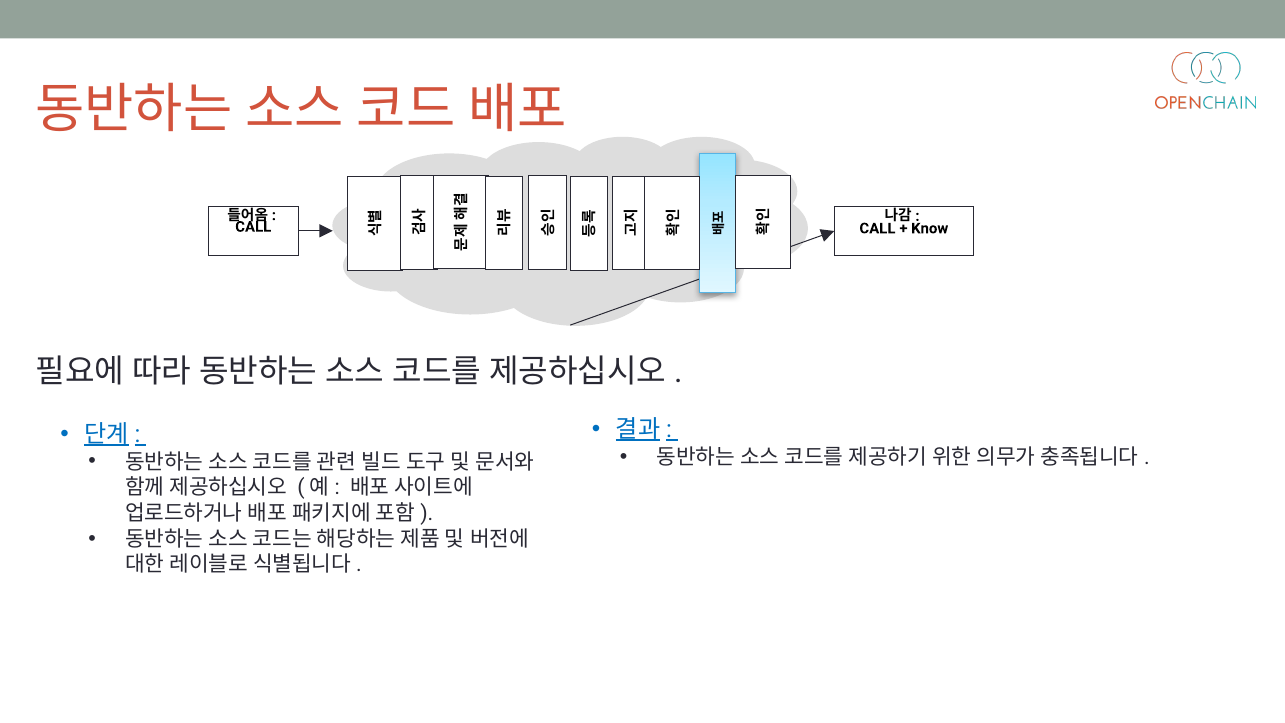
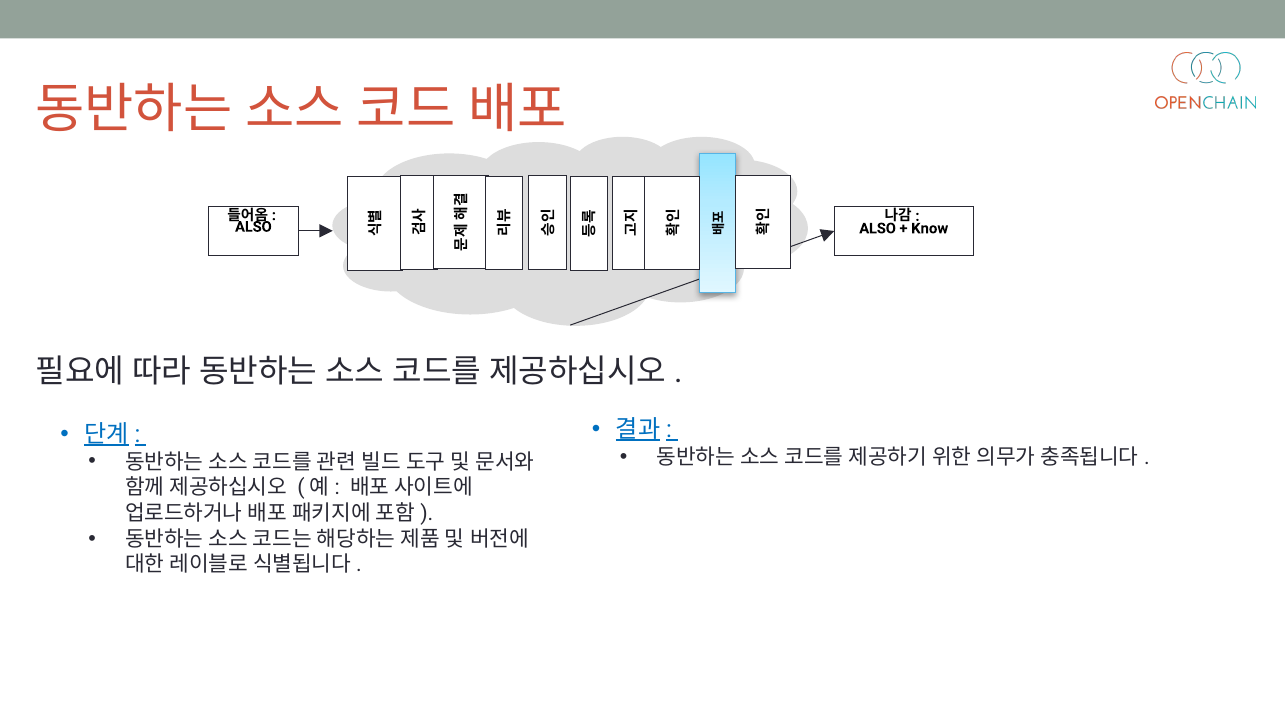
CALL at (253, 227): CALL -> ALSO
CALL at (877, 228): CALL -> ALSO
